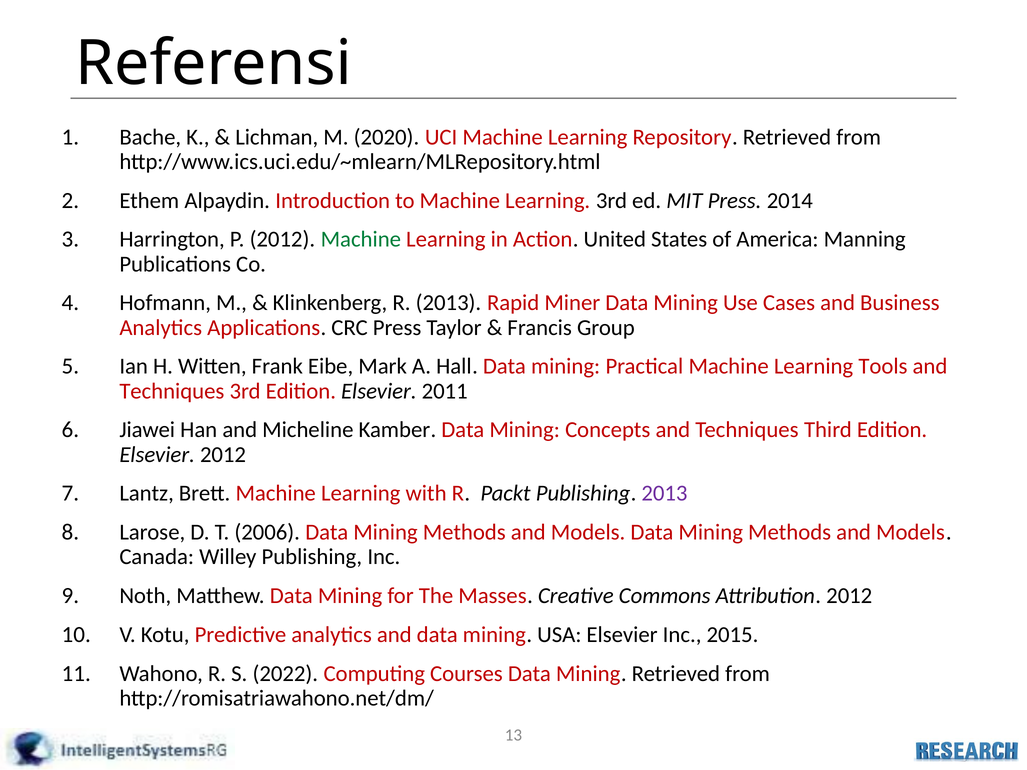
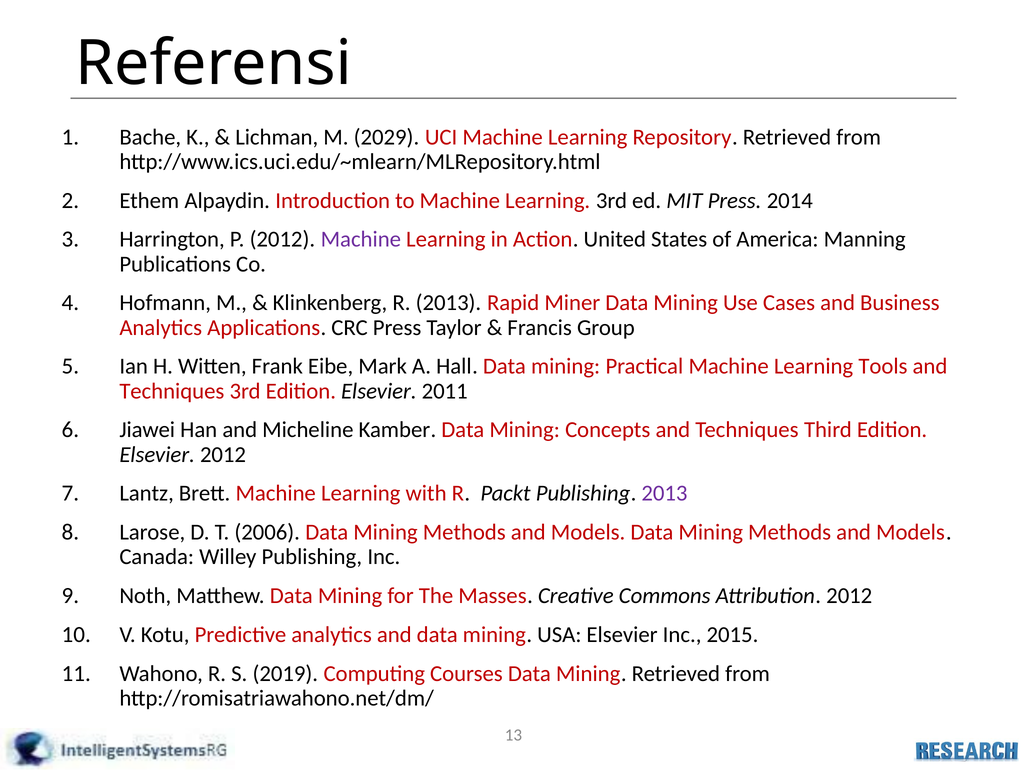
2020: 2020 -> 2029
Machine at (361, 240) colour: green -> purple
2022: 2022 -> 2019
